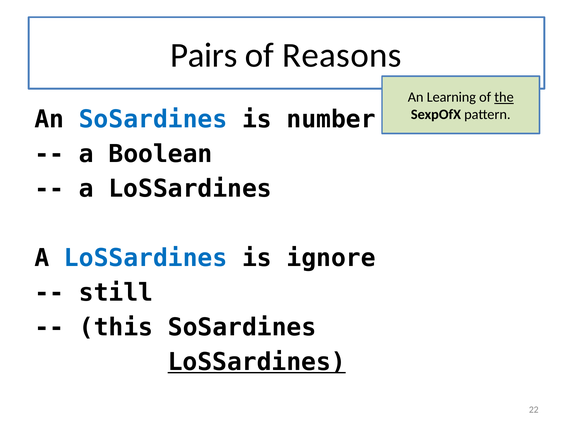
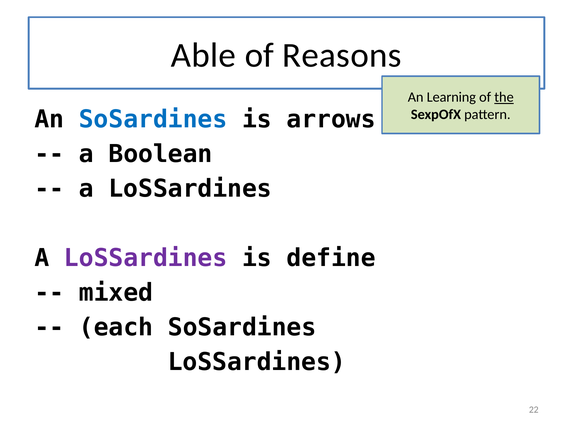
Pairs: Pairs -> Able
number: number -> arrows
LoSSardines at (146, 259) colour: blue -> purple
ignore: ignore -> define
still: still -> mixed
this: this -> each
LoSSardines at (257, 363) underline: present -> none
